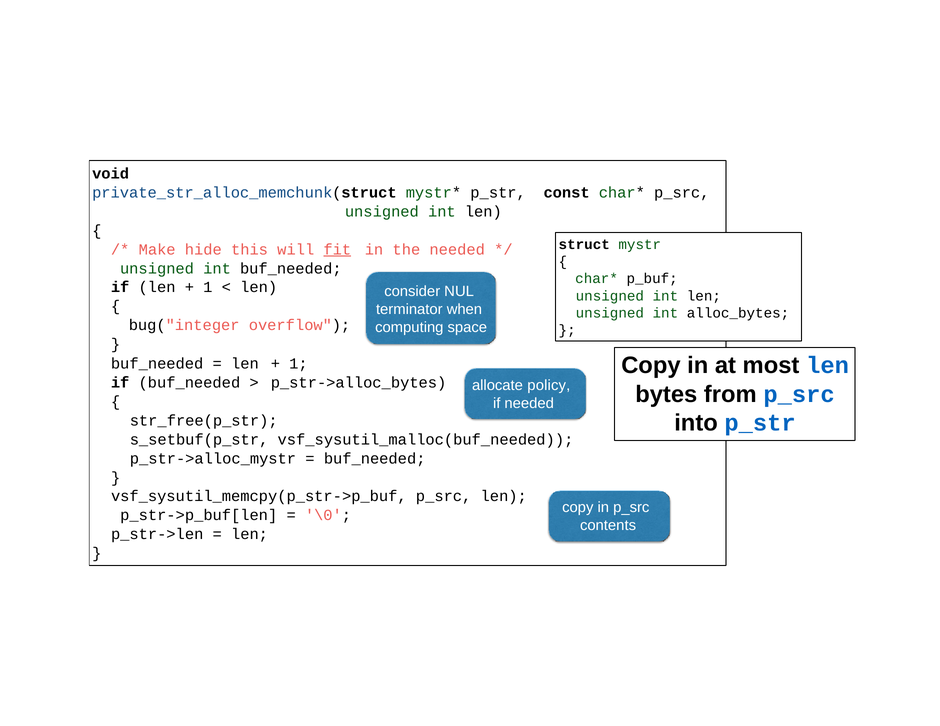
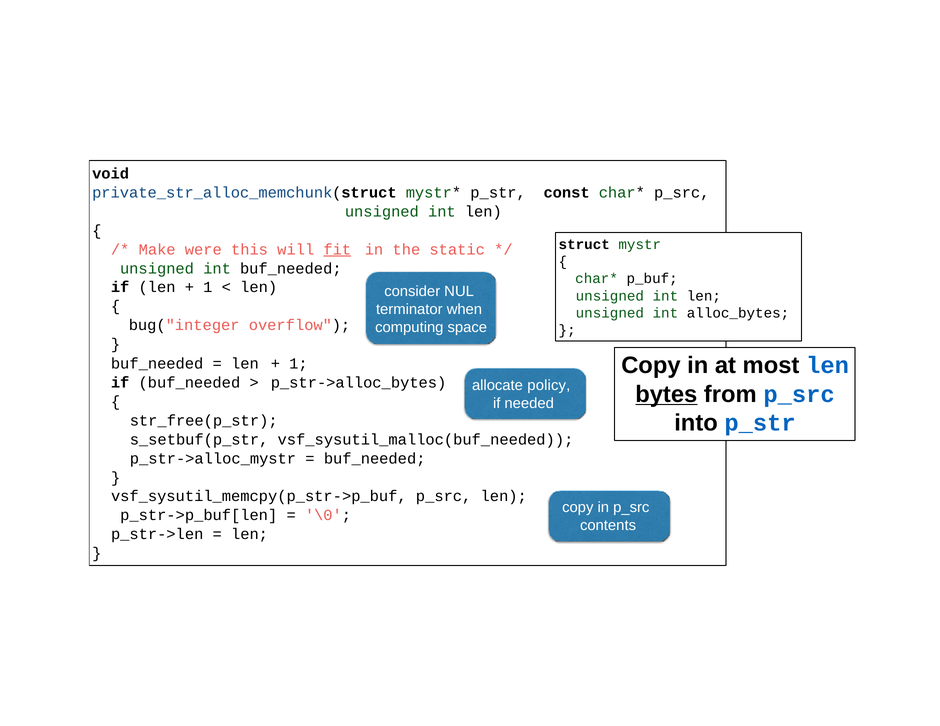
hide: hide -> were
the needed: needed -> static
bytes underline: none -> present
